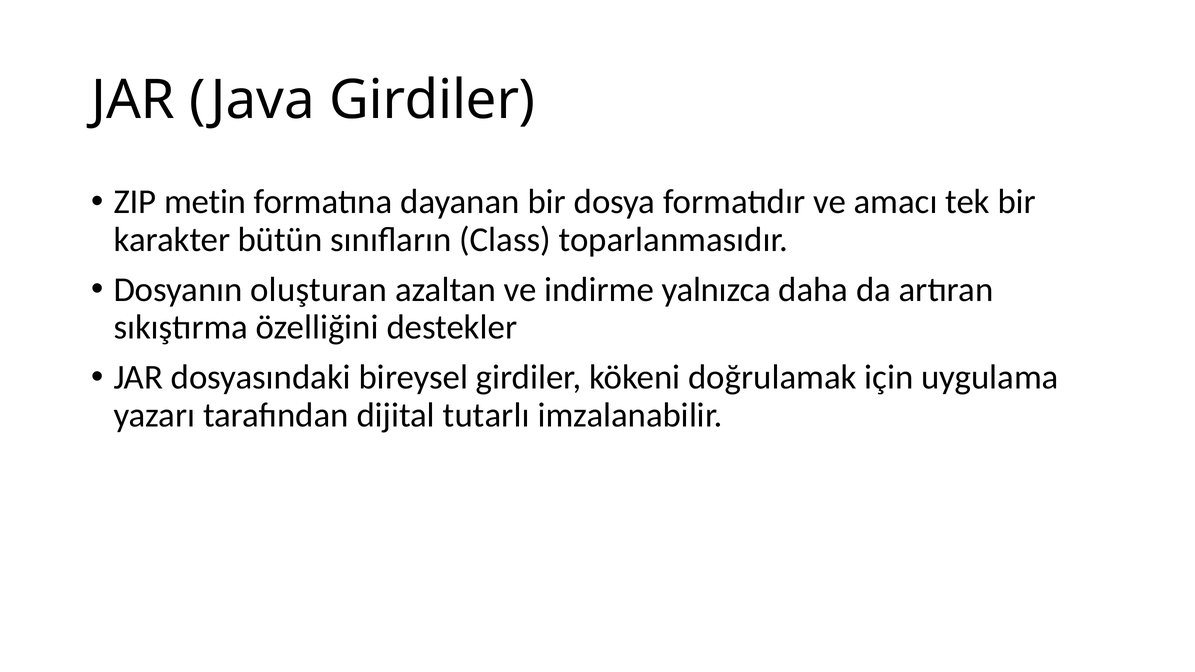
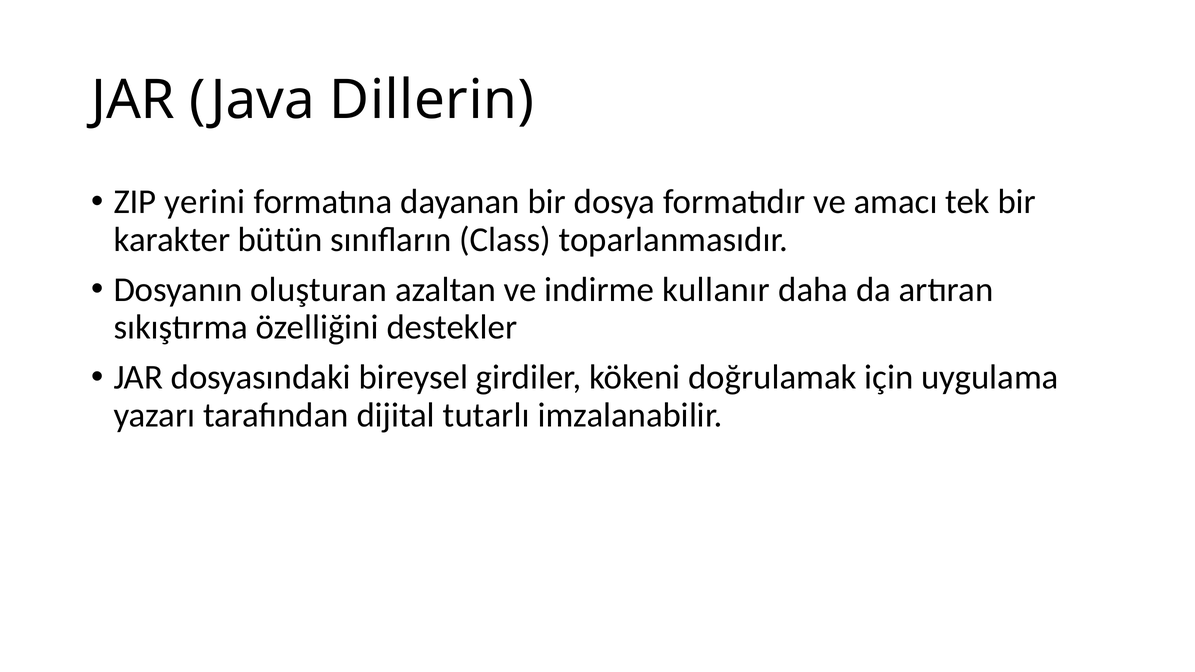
Java Girdiler: Girdiler -> Dillerin
metin: metin -> yerini
yalnızca: yalnızca -> kullanır
